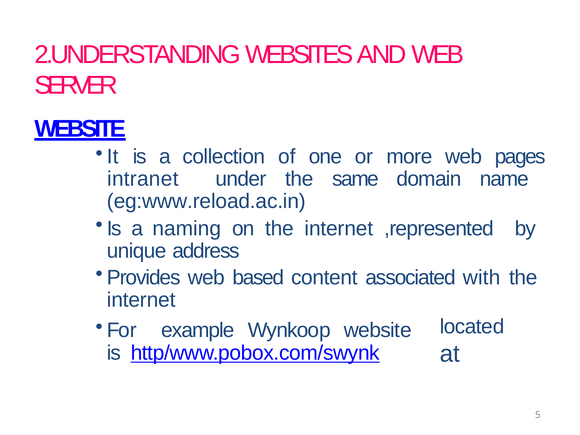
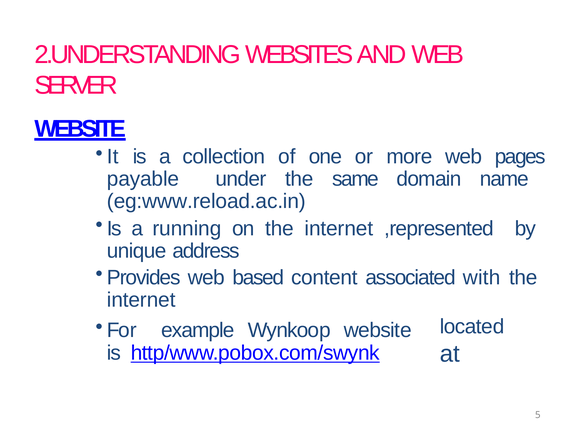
intranet: intranet -> payable
naming: naming -> running
